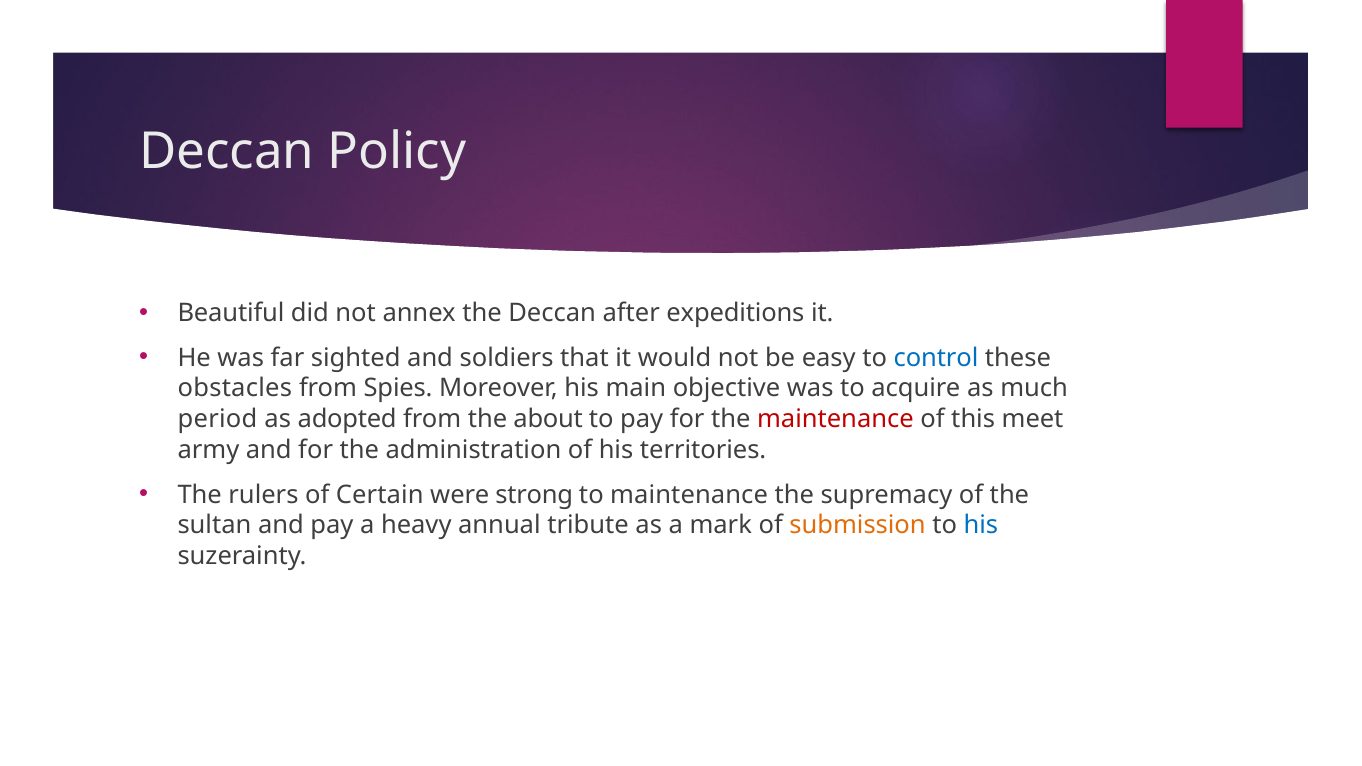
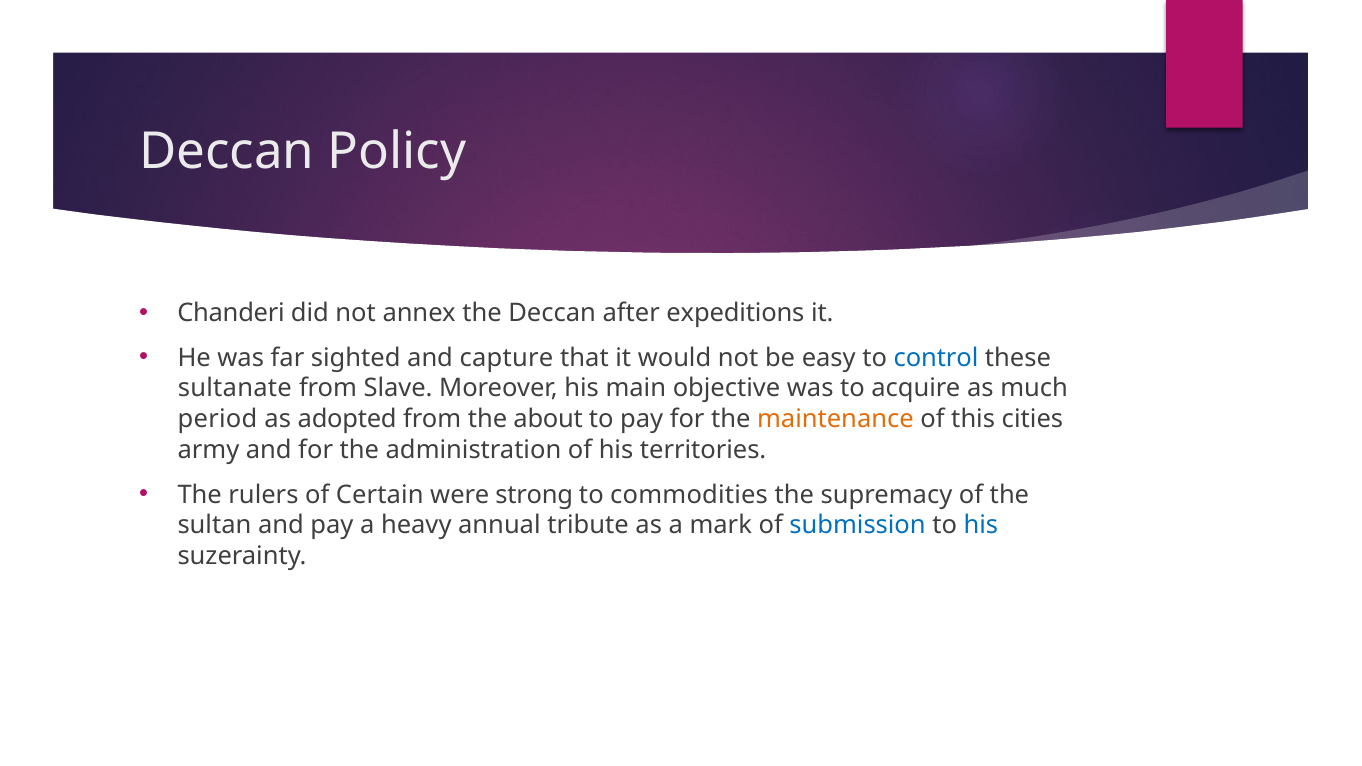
Beautiful: Beautiful -> Chanderi
soldiers: soldiers -> capture
obstacles: obstacles -> sultanate
Spies: Spies -> Slave
maintenance at (835, 419) colour: red -> orange
meet: meet -> cities
to maintenance: maintenance -> commodities
submission colour: orange -> blue
